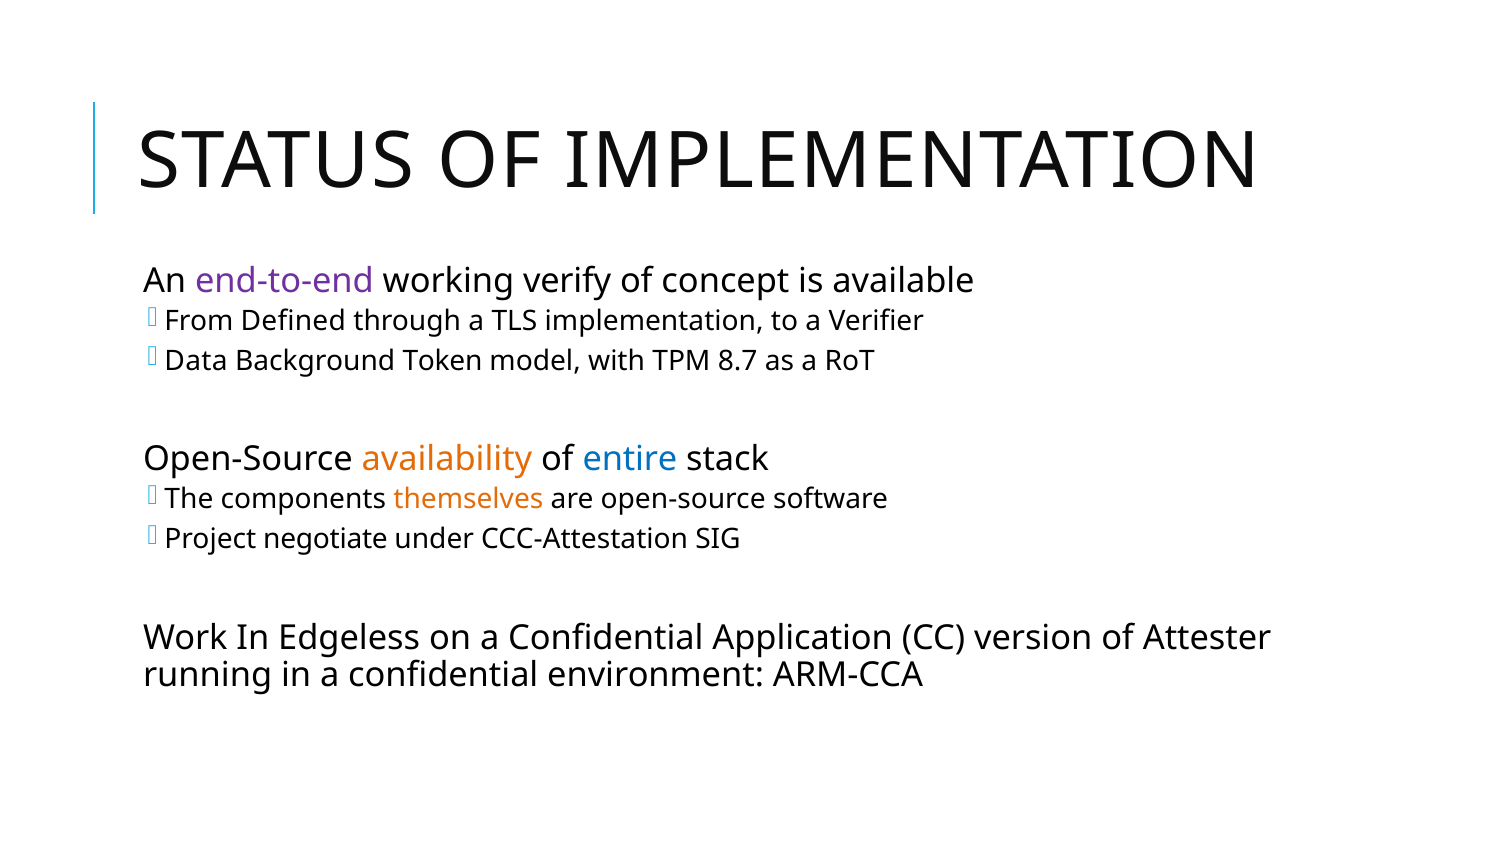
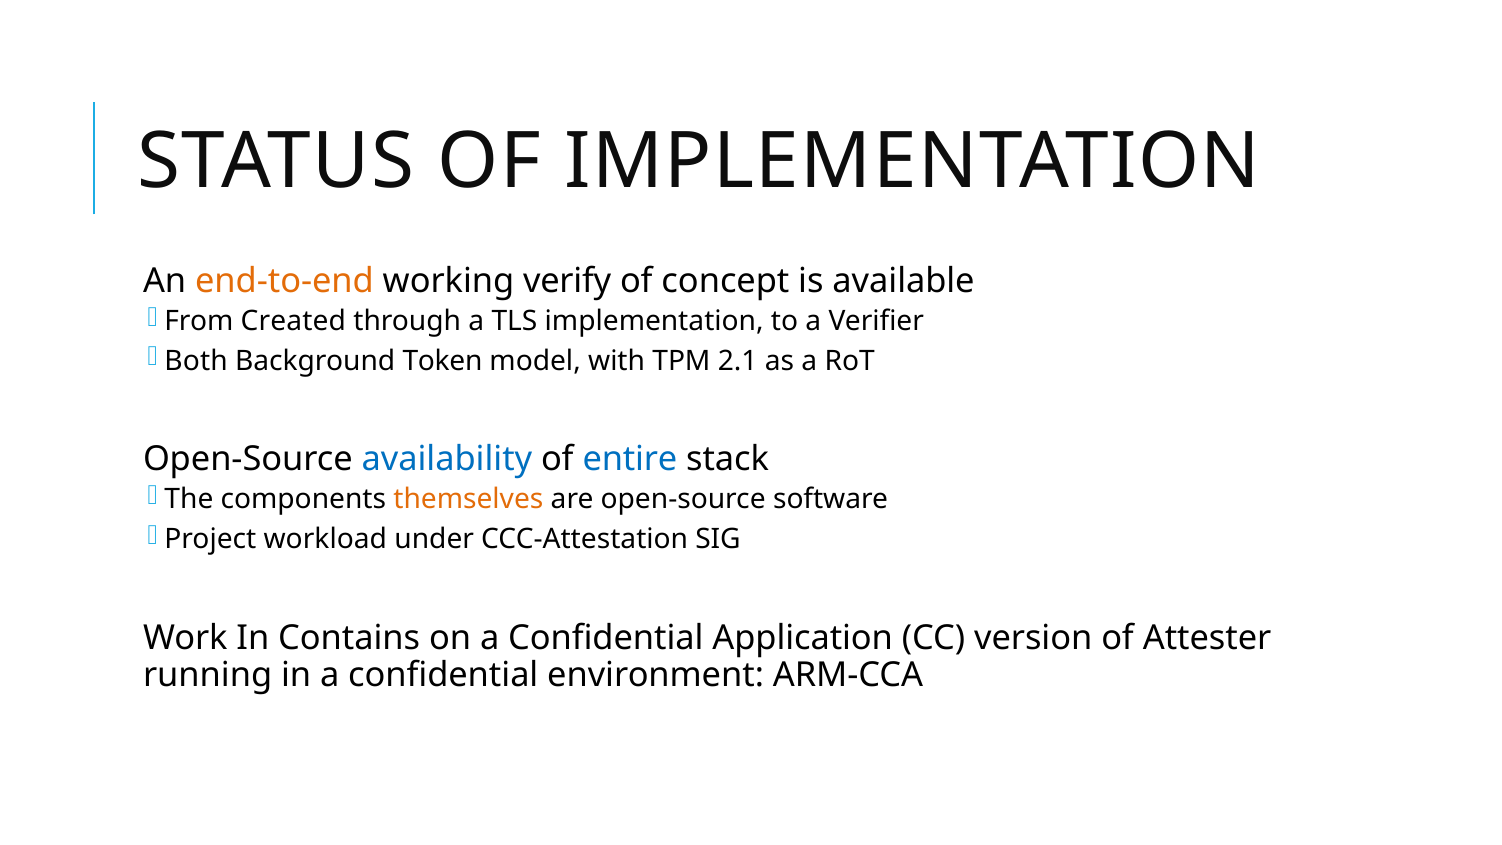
end-to-end colour: purple -> orange
Defined: Defined -> Created
Data: Data -> Both
8.7: 8.7 -> 2.1
availability colour: orange -> blue
negotiate: negotiate -> workload
Edgeless: Edgeless -> Contains
